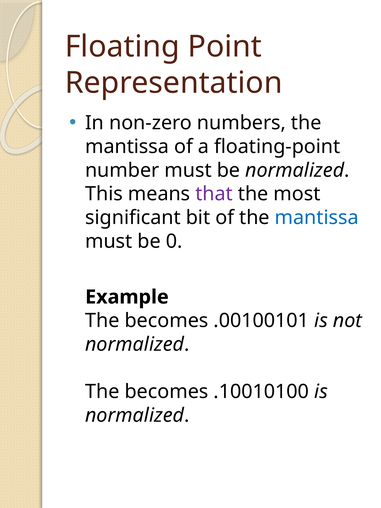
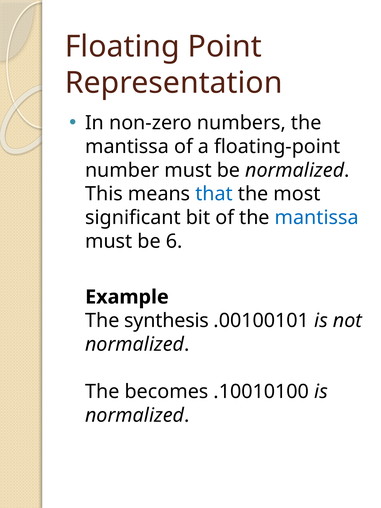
that colour: purple -> blue
0: 0 -> 6
becomes at (166, 321): becomes -> synthesis
